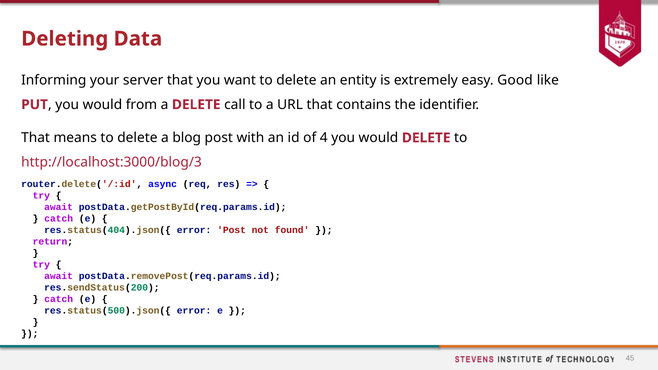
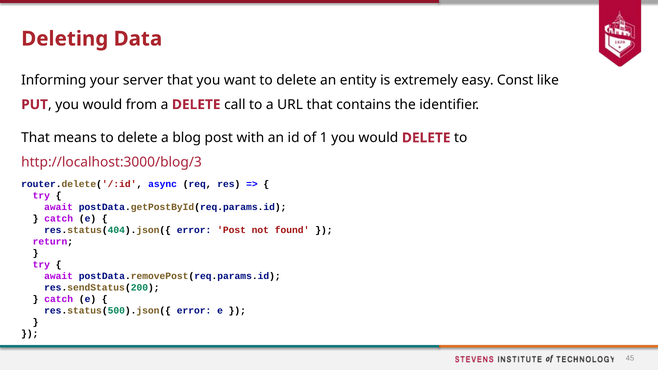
Good: Good -> Const
4: 4 -> 1
